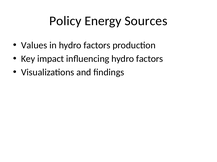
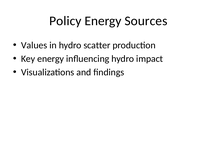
in hydro factors: factors -> scatter
Key impact: impact -> energy
influencing hydro factors: factors -> impact
